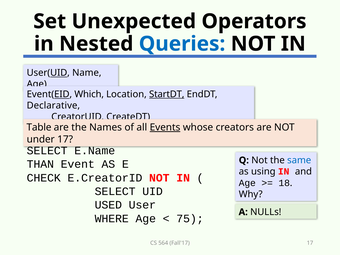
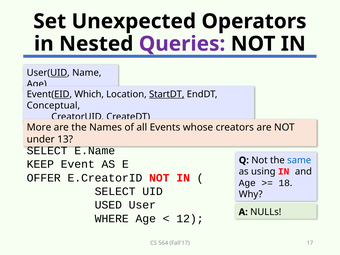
Queries colour: blue -> purple
Declarative: Declarative -> Conceptual
Table: Table -> More
Events underline: present -> none
under 17: 17 -> 13
THAN: THAN -> KEEP
CHECK: CHECK -> OFFER
75: 75 -> 12
